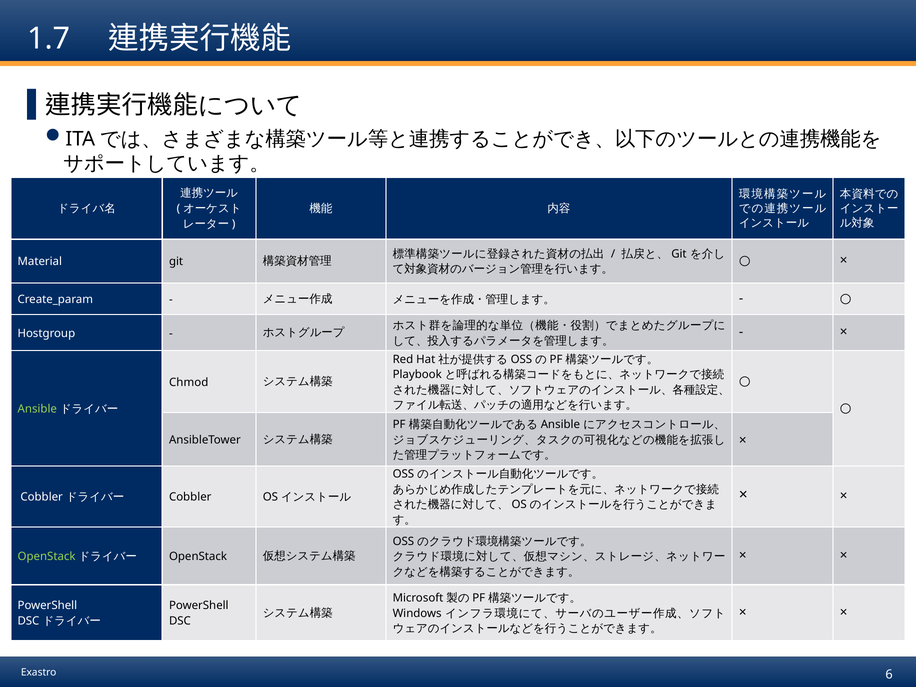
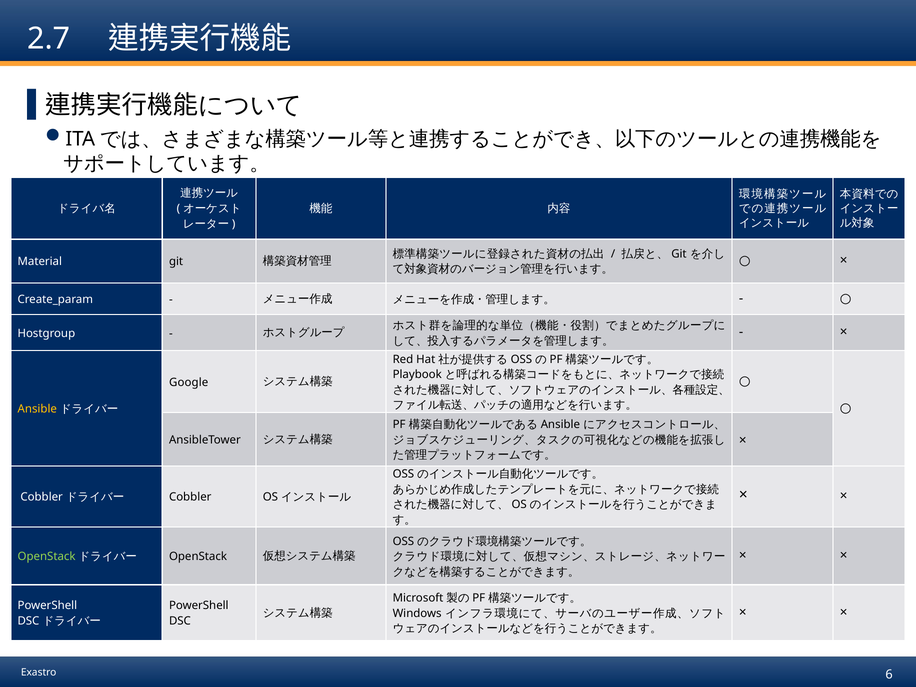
1.7: 1.7 -> 2.7
Chmod: Chmod -> Google
Ansible colour: light green -> yellow
